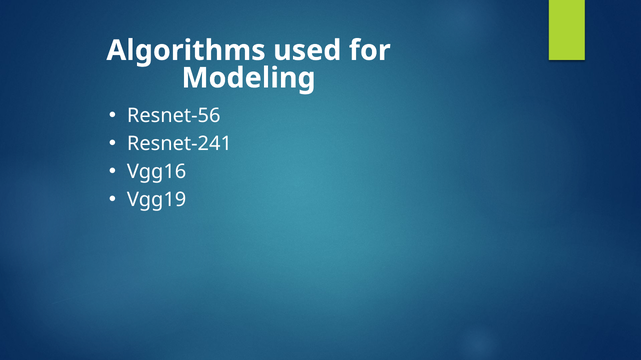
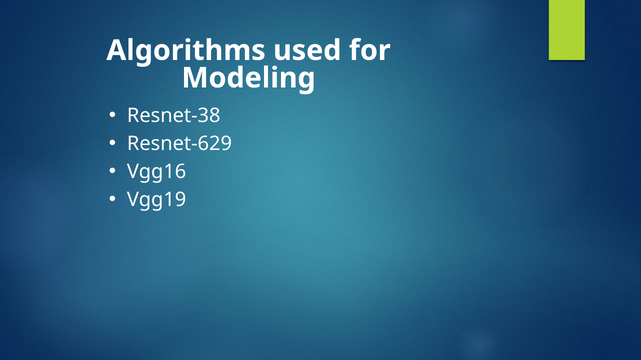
Resnet-56: Resnet-56 -> Resnet-38
Resnet-241: Resnet-241 -> Resnet-629
